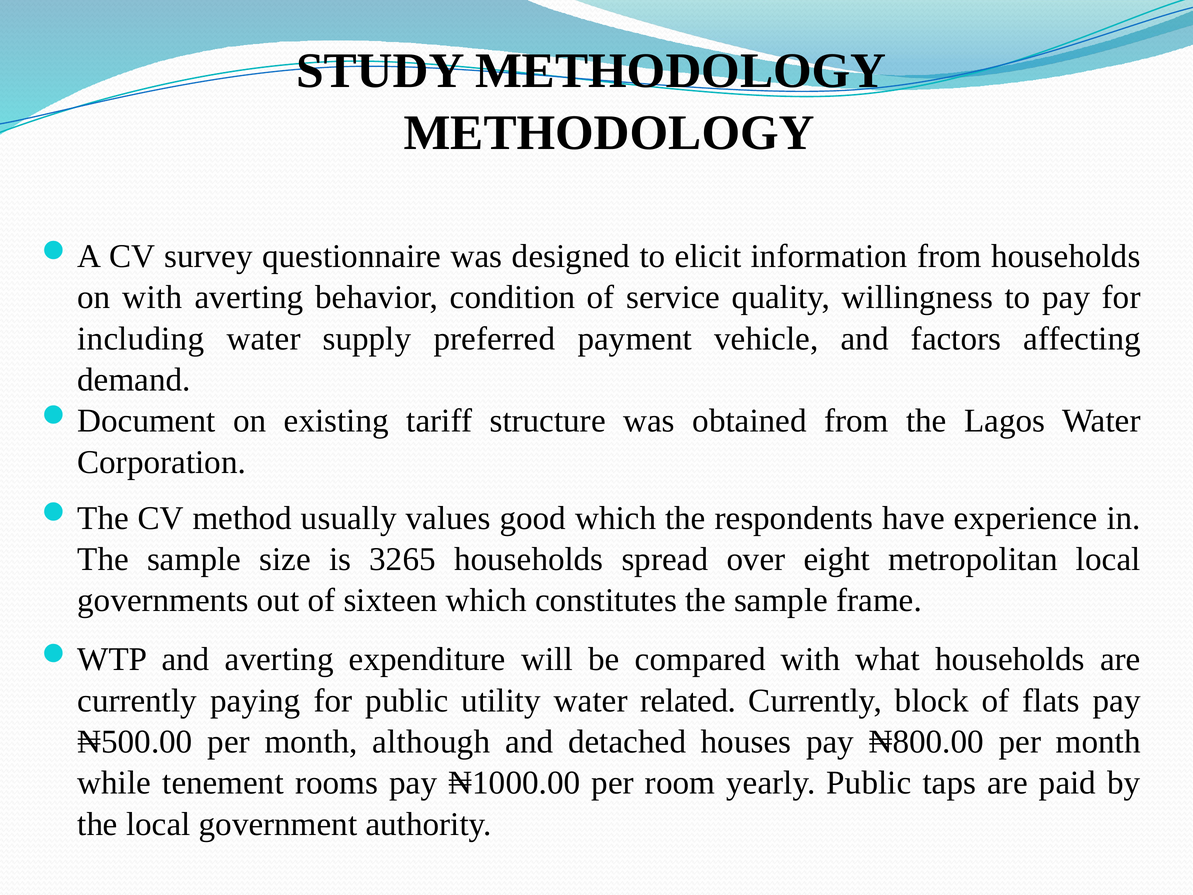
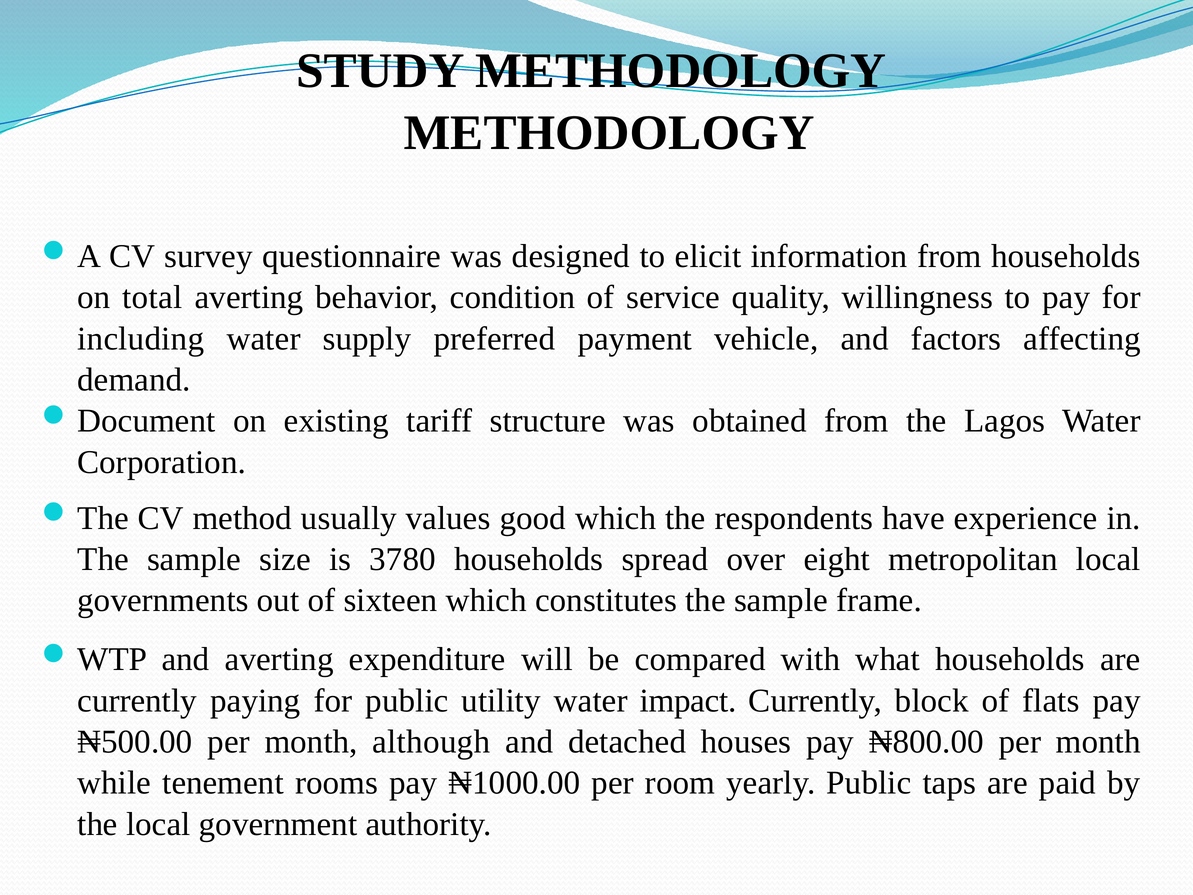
on with: with -> total
3265: 3265 -> 3780
related: related -> impact
